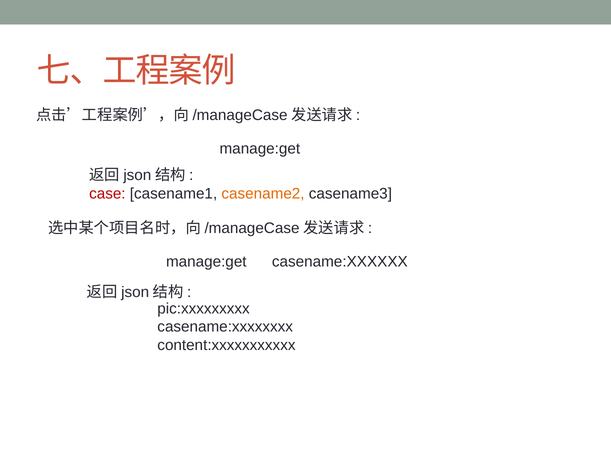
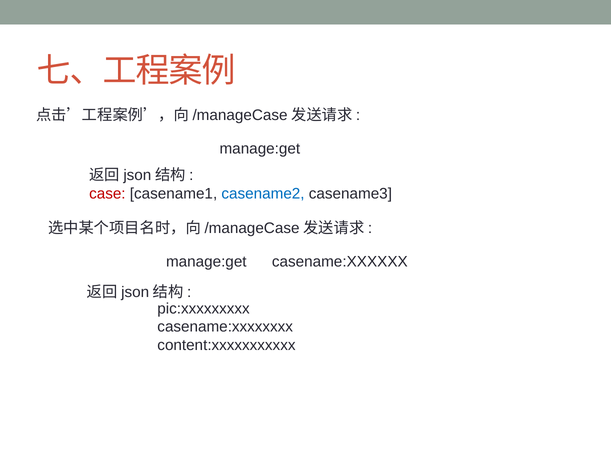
casename2 colour: orange -> blue
